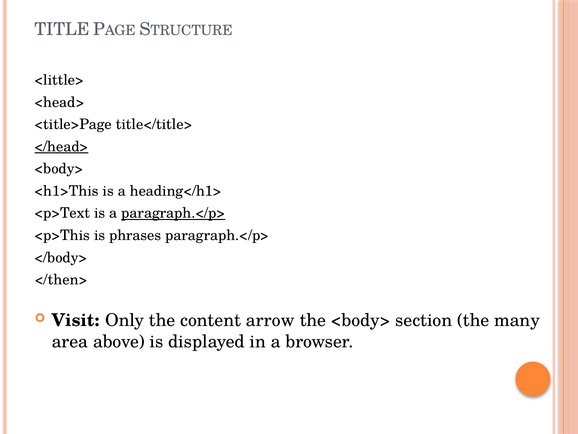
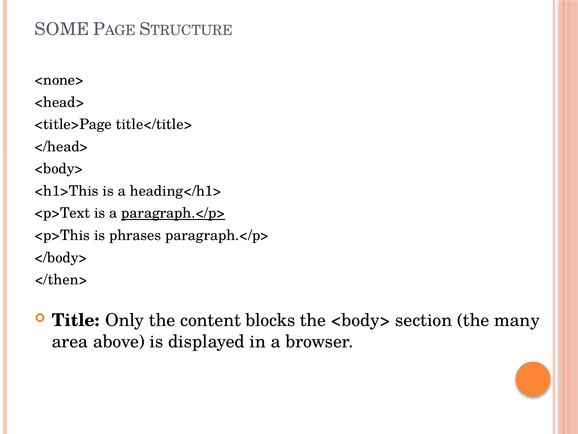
TITLE: TITLE -> SOME
<little>: <little> -> <none>
</head> underline: present -> none
Visit: Visit -> Title
arrow: arrow -> blocks
